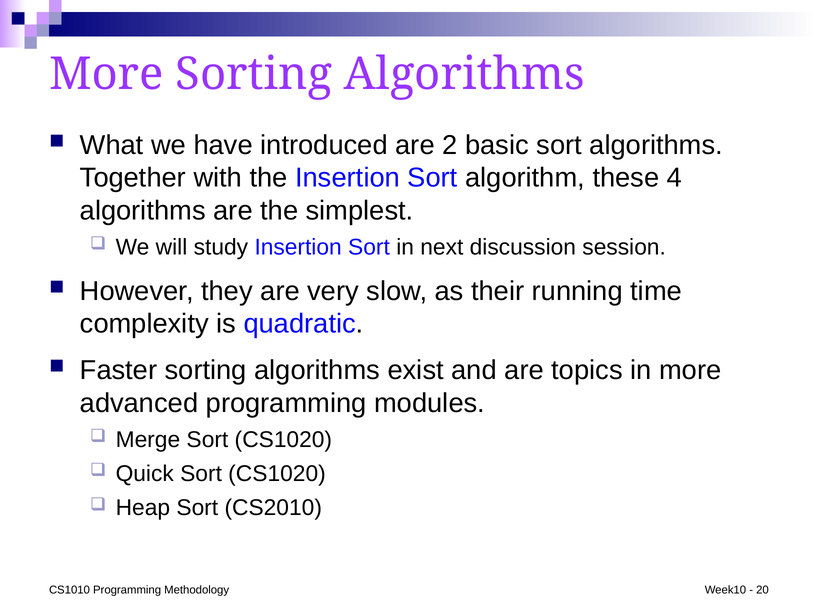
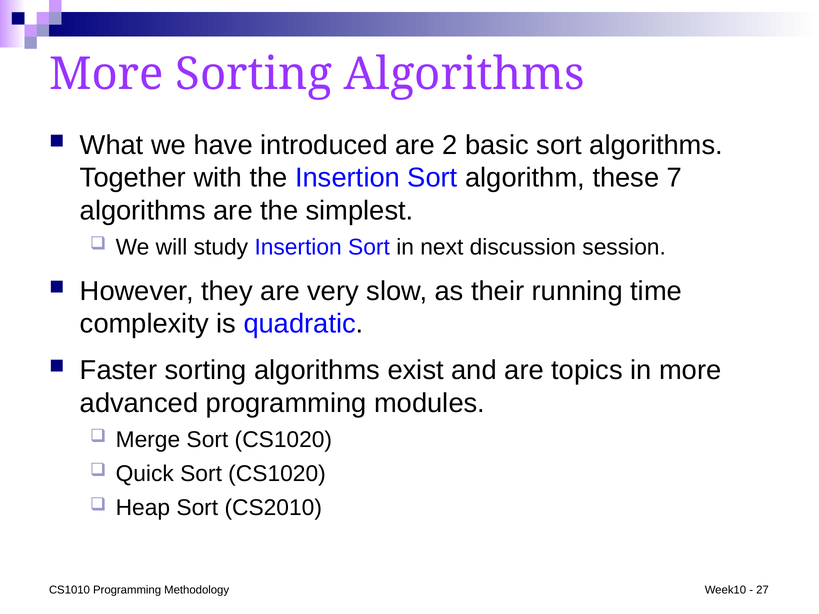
4: 4 -> 7
20: 20 -> 27
